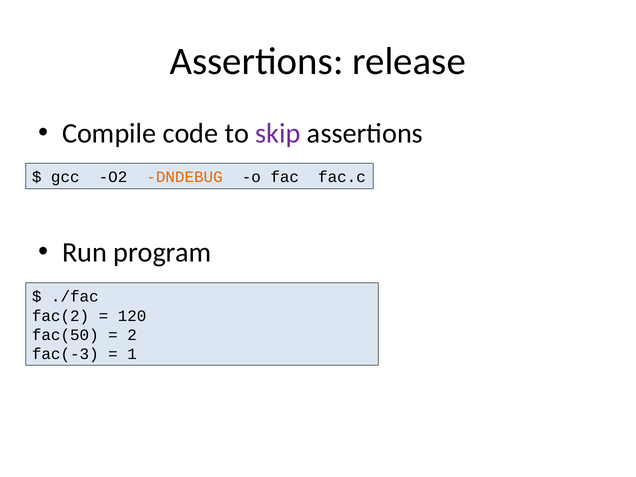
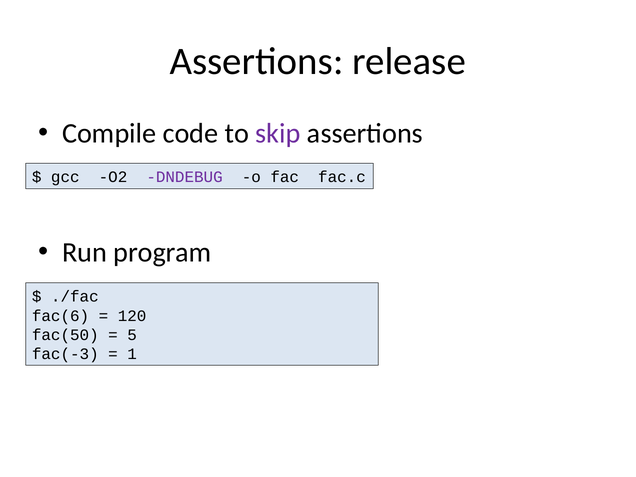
DNDEBUG colour: orange -> purple
fac(2: fac(2 -> fac(6
2: 2 -> 5
